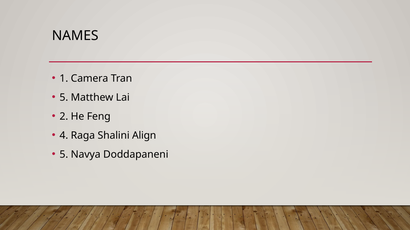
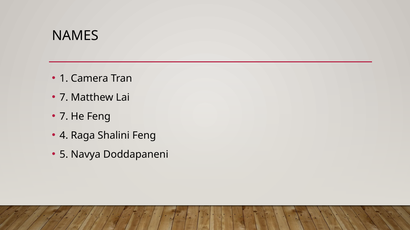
5 at (64, 98): 5 -> 7
2 at (64, 117): 2 -> 7
Shalini Align: Align -> Feng
